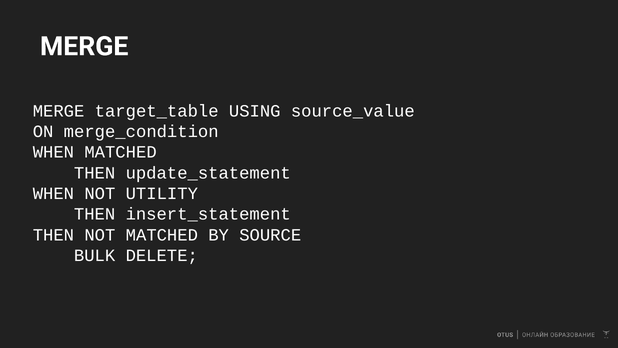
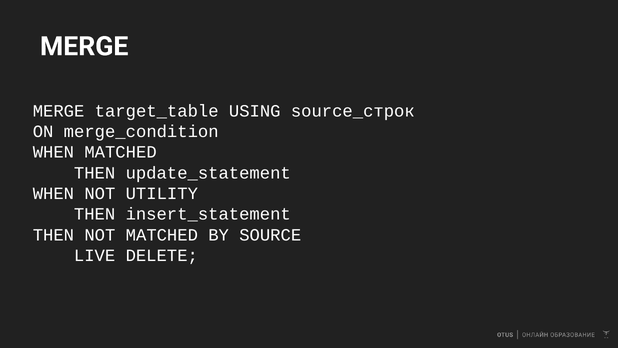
source_value: source_value -> source_строк
BULK: BULK -> LIVE
